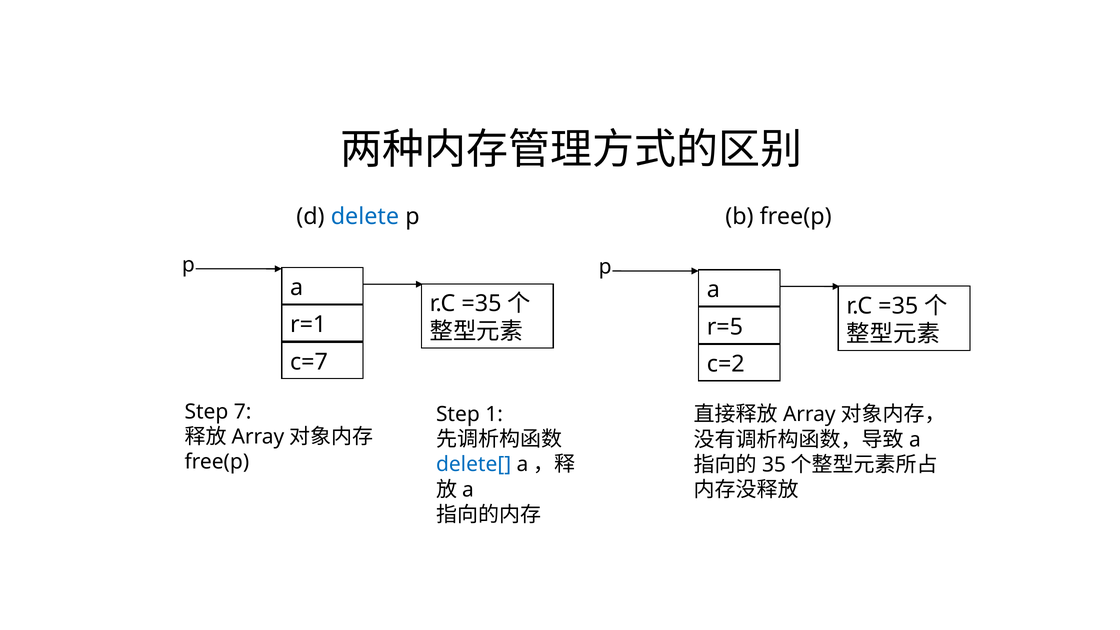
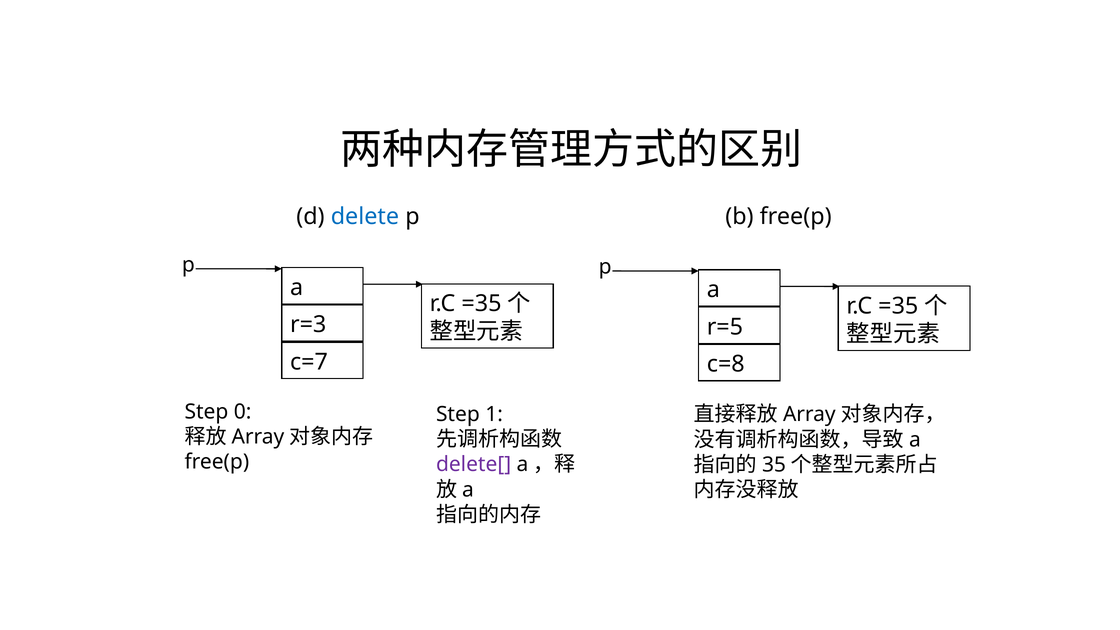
r=1: r=1 -> r=3
c=2: c=2 -> c=8
7: 7 -> 0
delete[ colour: blue -> purple
